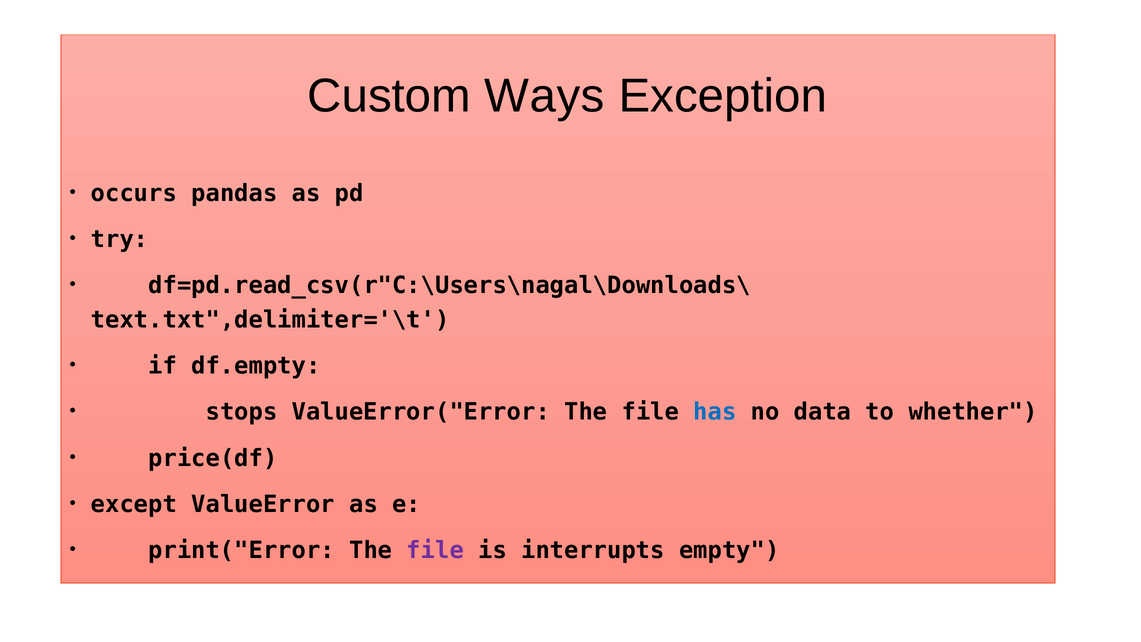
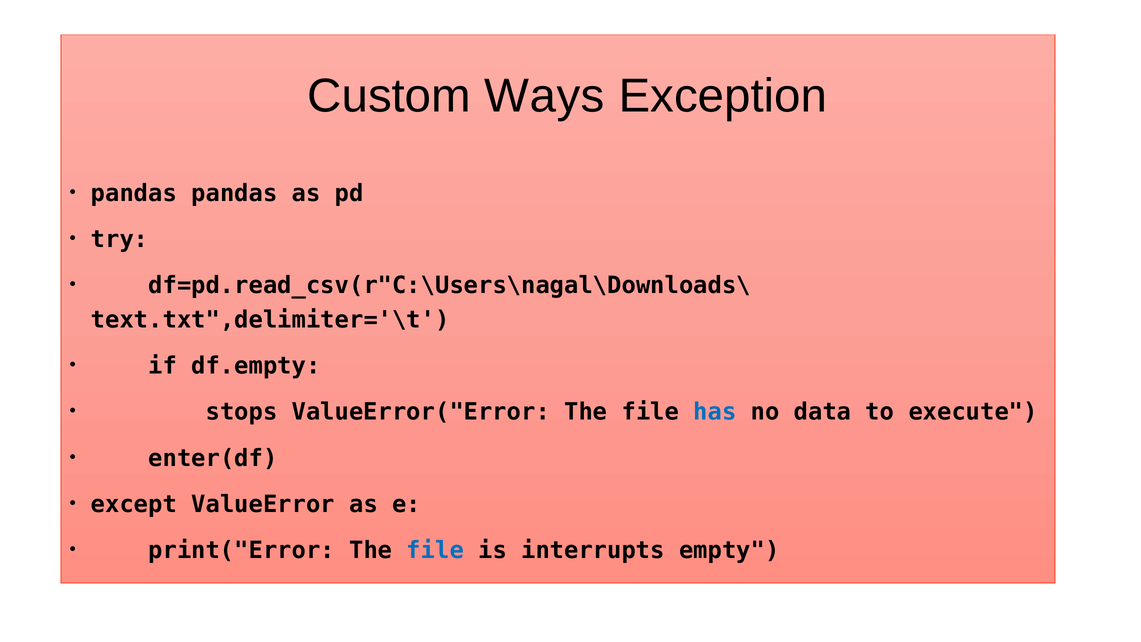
occurs at (134, 193): occurs -> pandas
whether: whether -> execute
price(df: price(df -> enter(df
file at (435, 550) colour: purple -> blue
